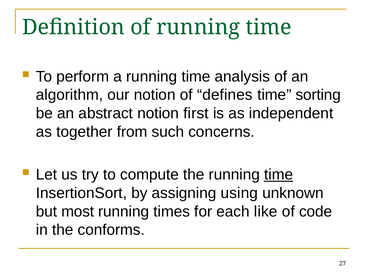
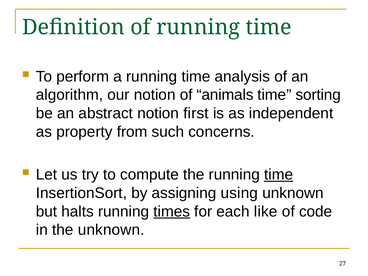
defines: defines -> animals
together: together -> property
most: most -> halts
times underline: none -> present
the conforms: conforms -> unknown
